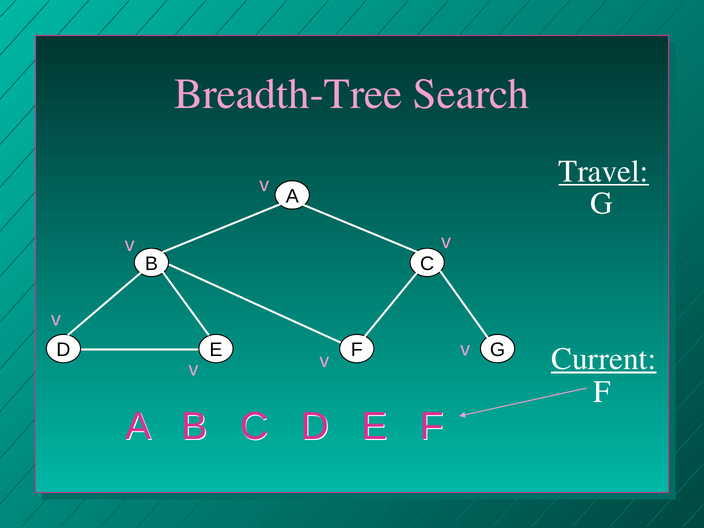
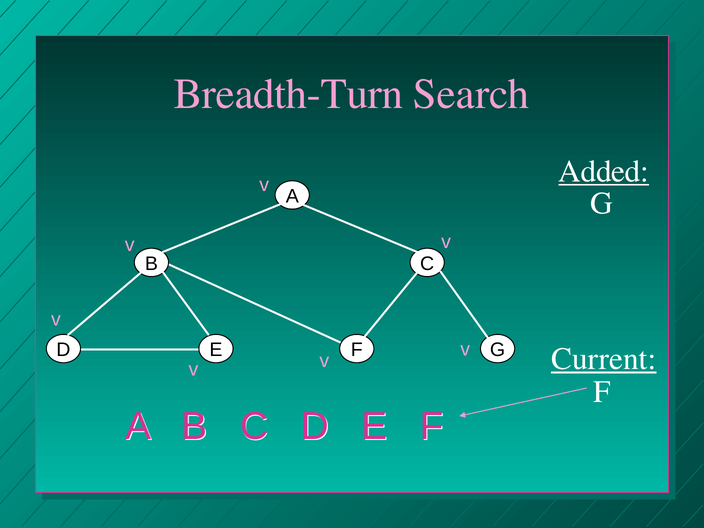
Breadth-Tree: Breadth-Tree -> Breadth-Turn
Travel: Travel -> Added
